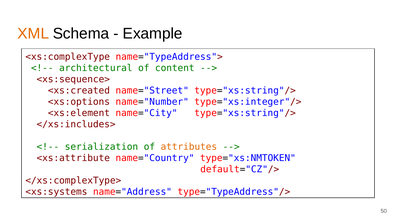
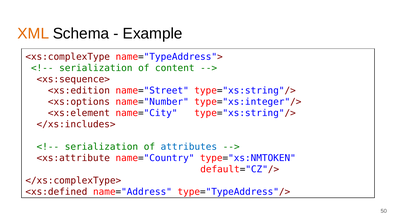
architectural at (96, 68): architectural -> serialization
<xs:created: <xs:created -> <xs:edition
attributes colour: orange -> blue
<xs:systems: <xs:systems -> <xs:defined
